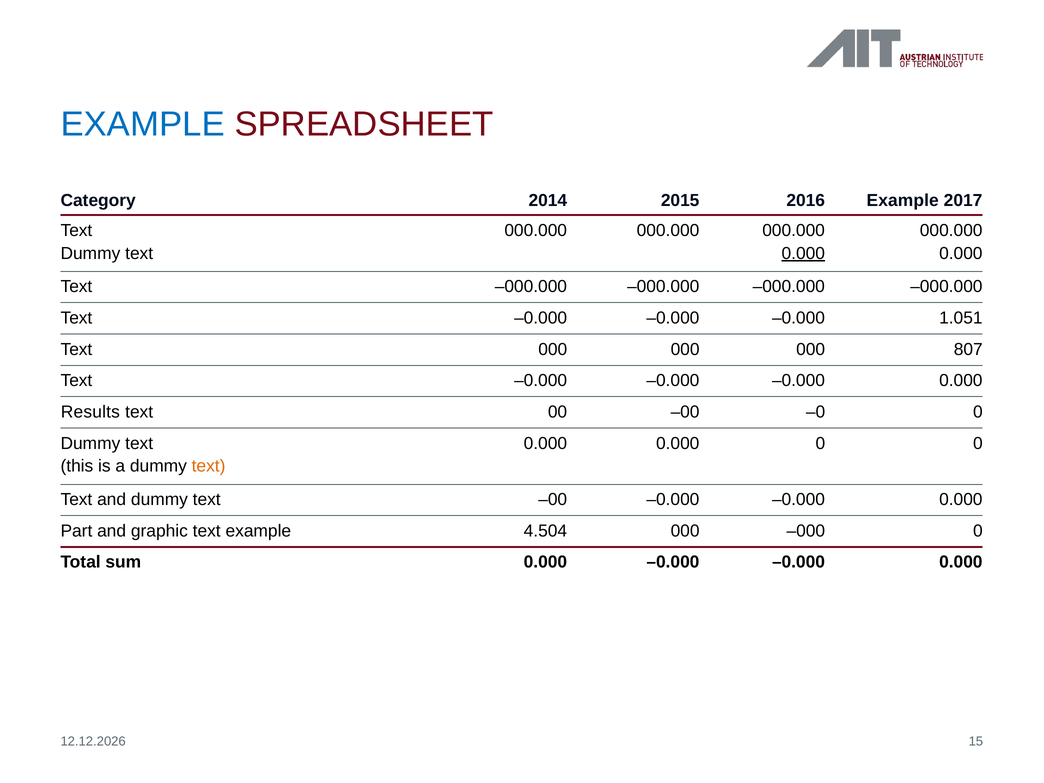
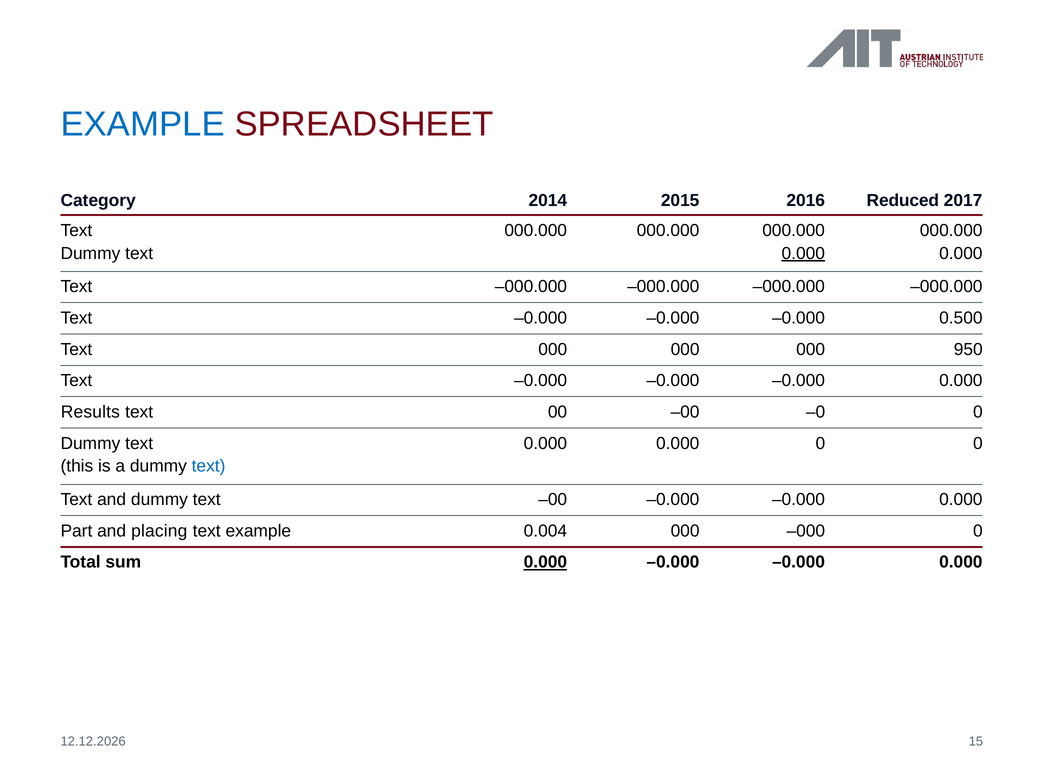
2016 Example: Example -> Reduced
1.051: 1.051 -> 0.500
807: 807 -> 950
text at (209, 466) colour: orange -> blue
graphic: graphic -> placing
4.504: 4.504 -> 0.004
0.000 at (545, 562) underline: none -> present
